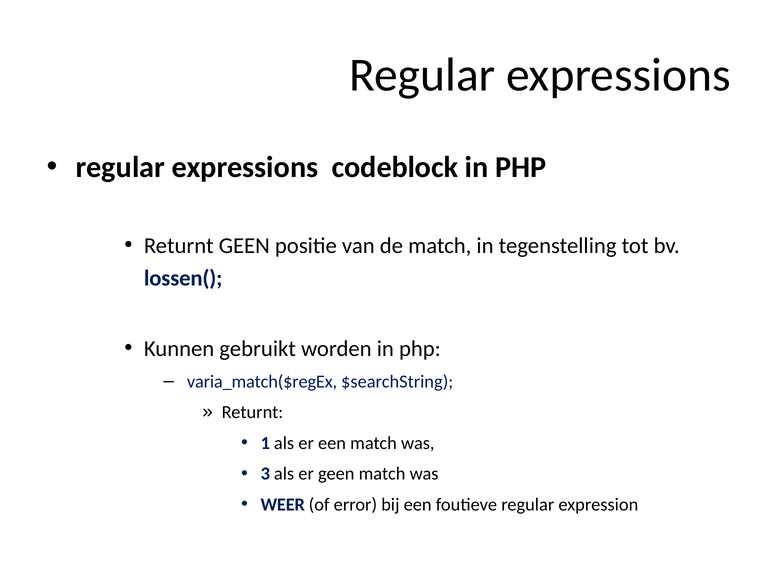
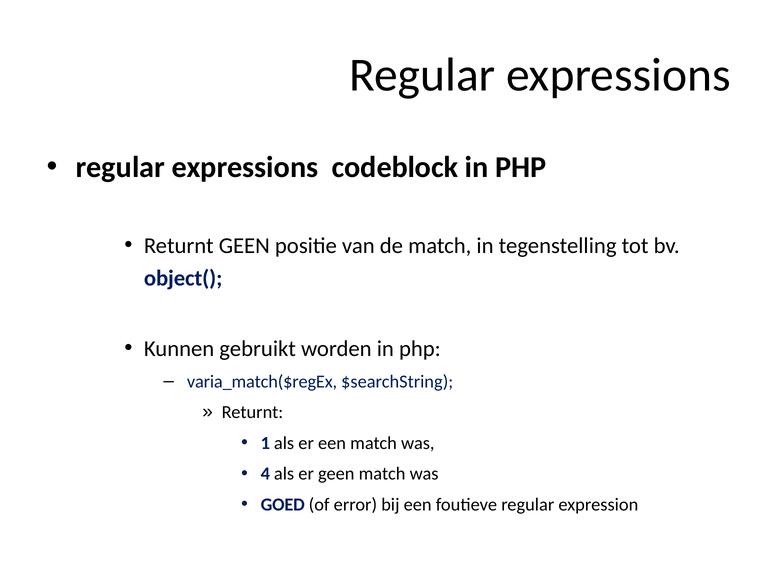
lossen(: lossen( -> object(
3: 3 -> 4
WEER: WEER -> GOED
